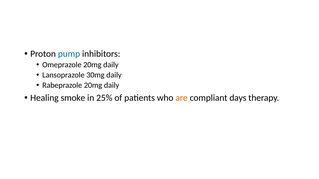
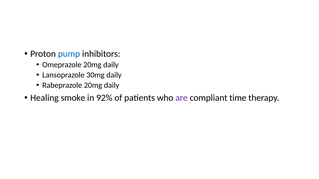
25%: 25% -> 92%
are colour: orange -> purple
days: days -> time
